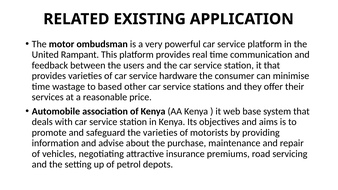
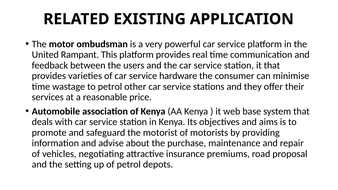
to based: based -> petrol
the varieties: varieties -> motorist
servicing: servicing -> proposal
